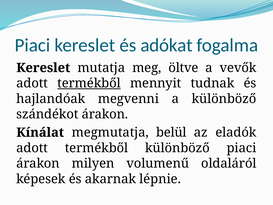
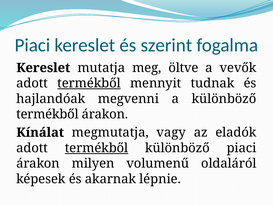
adókat: adókat -> szerint
szándékot at (47, 114): szándékot -> termékből
belül: belül -> vagy
termékből at (97, 148) underline: none -> present
